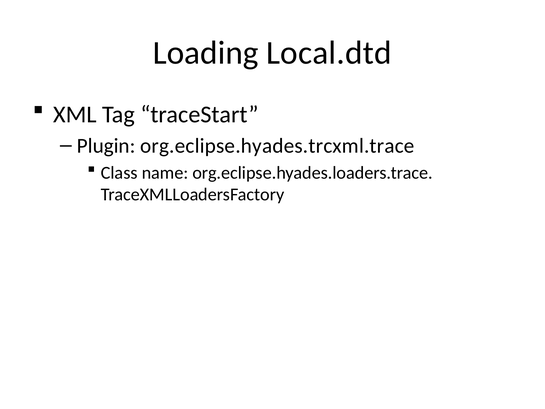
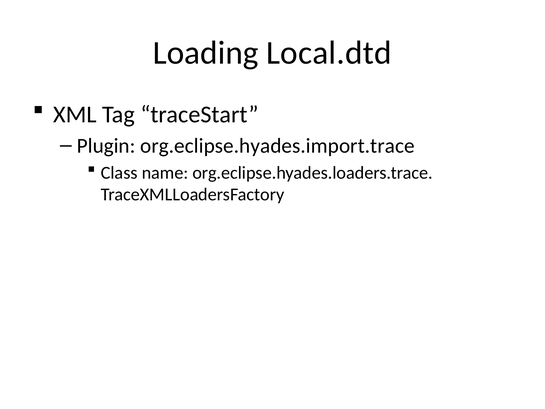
org.eclipse.hyades.trcxml.trace: org.eclipse.hyades.trcxml.trace -> org.eclipse.hyades.import.trace
